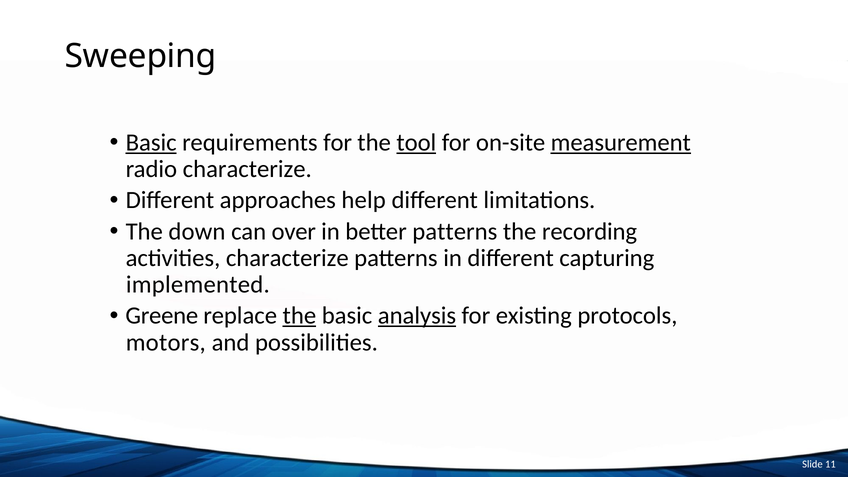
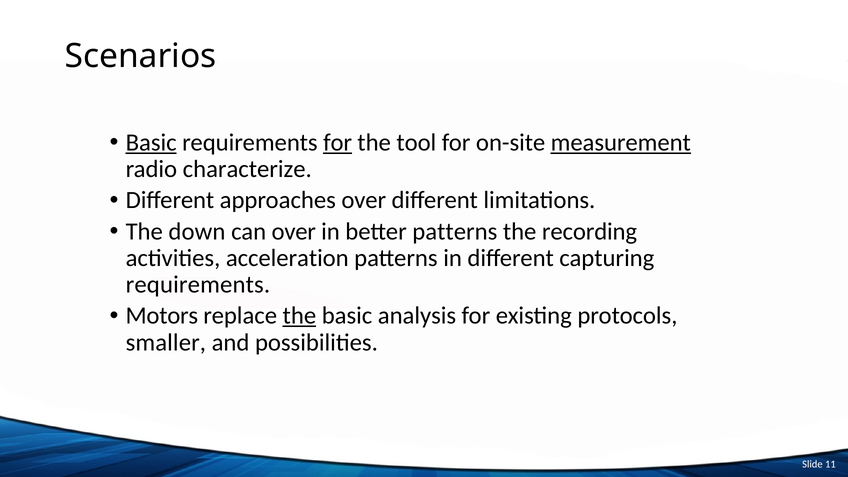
Sweeping: Sweeping -> Scenarios
for at (338, 143) underline: none -> present
tool underline: present -> none
approaches help: help -> over
activities characterize: characterize -> acceleration
implemented at (198, 285): implemented -> requirements
Greene: Greene -> Motors
analysis underline: present -> none
motors: motors -> smaller
